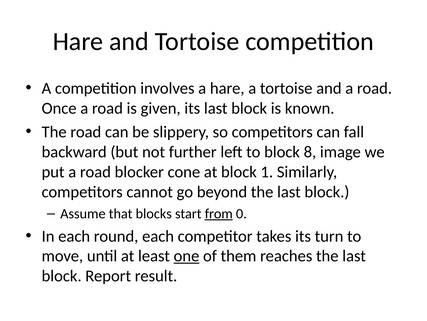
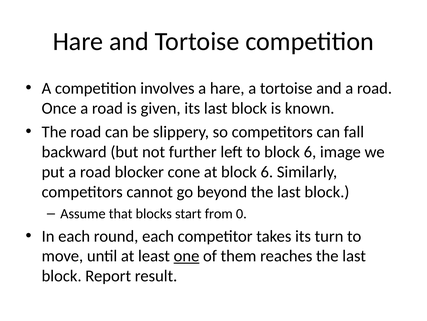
to block 8: 8 -> 6
at block 1: 1 -> 6
from underline: present -> none
